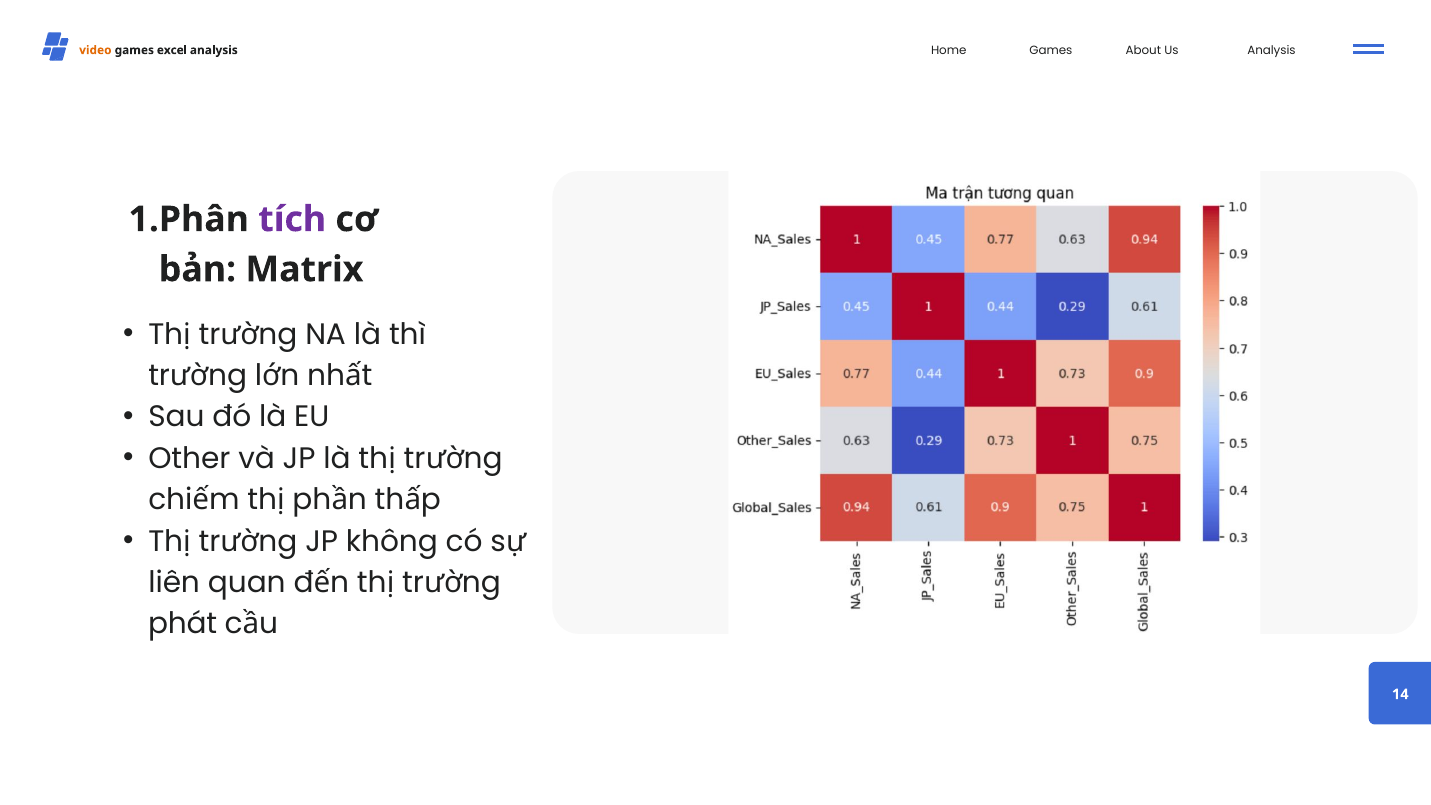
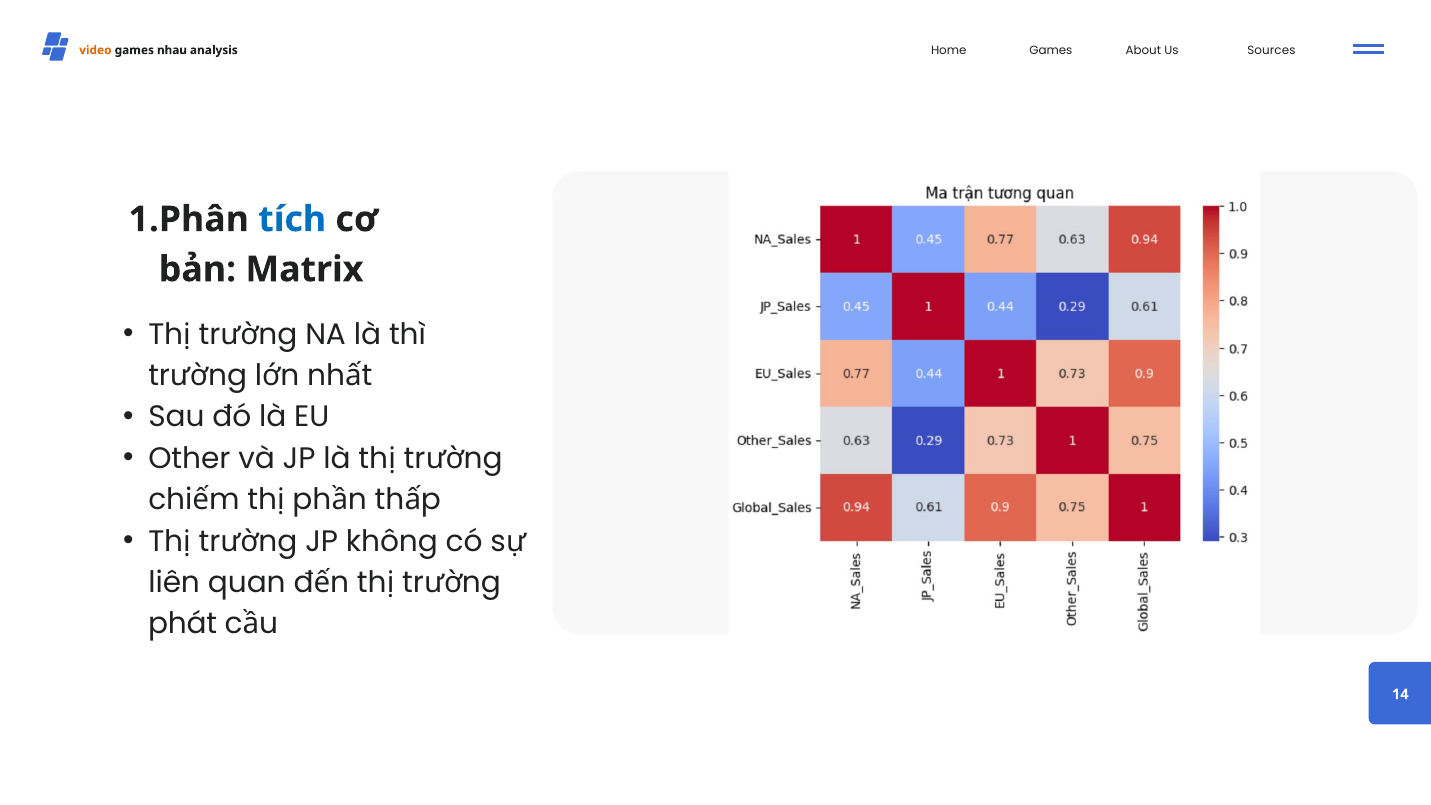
excel: excel -> nhau
Analysis at (1271, 50): Analysis -> Sources
tích colour: purple -> blue
